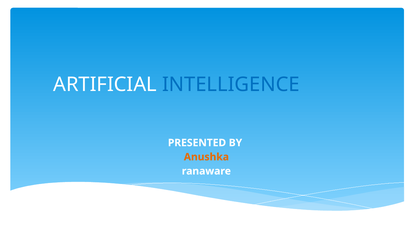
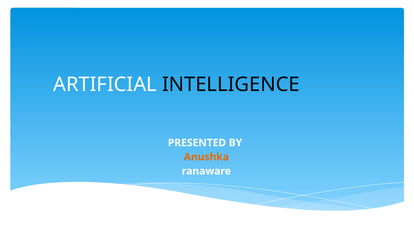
INTELLIGENCE colour: blue -> black
